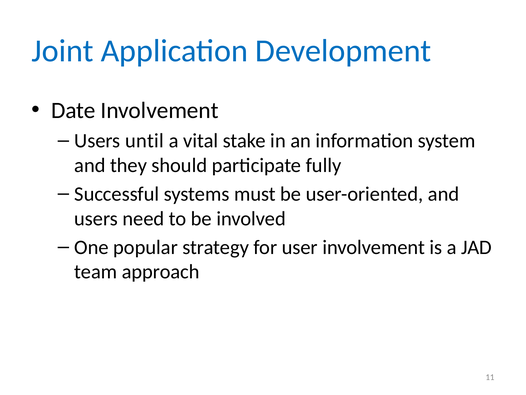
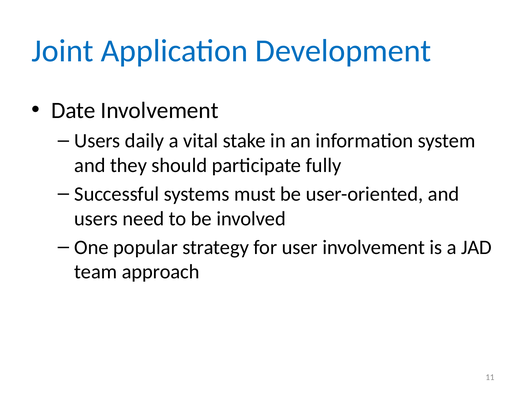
until: until -> daily
